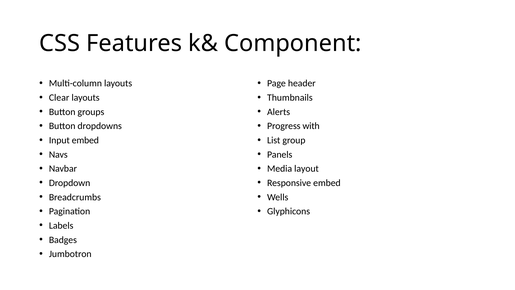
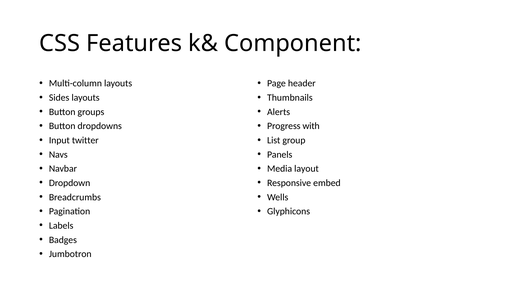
Clear: Clear -> Sides
Input embed: embed -> twitter
